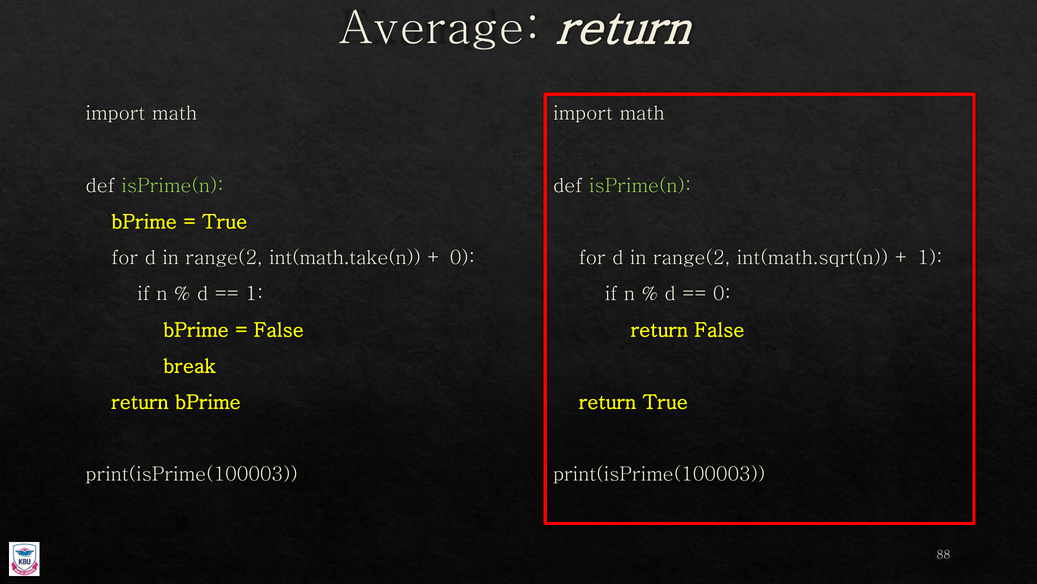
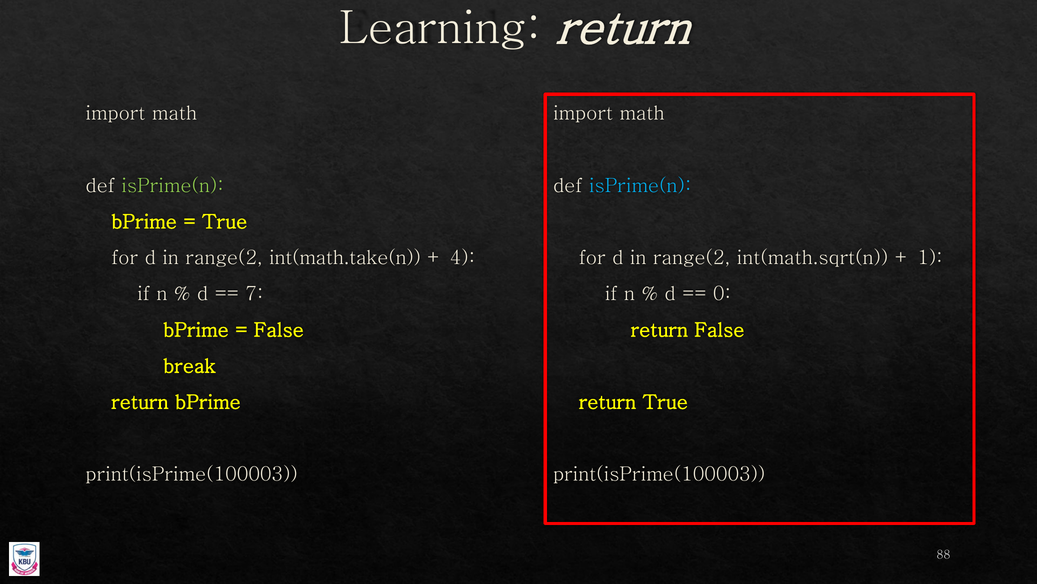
Average: Average -> Learning
isPrime(n at (640, 186) colour: light green -> light blue
0 at (462, 258): 0 -> 4
1 at (254, 294): 1 -> 7
